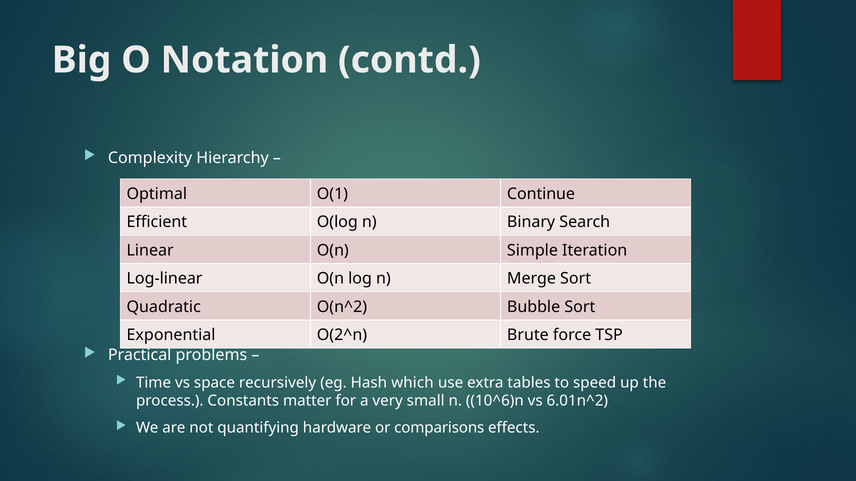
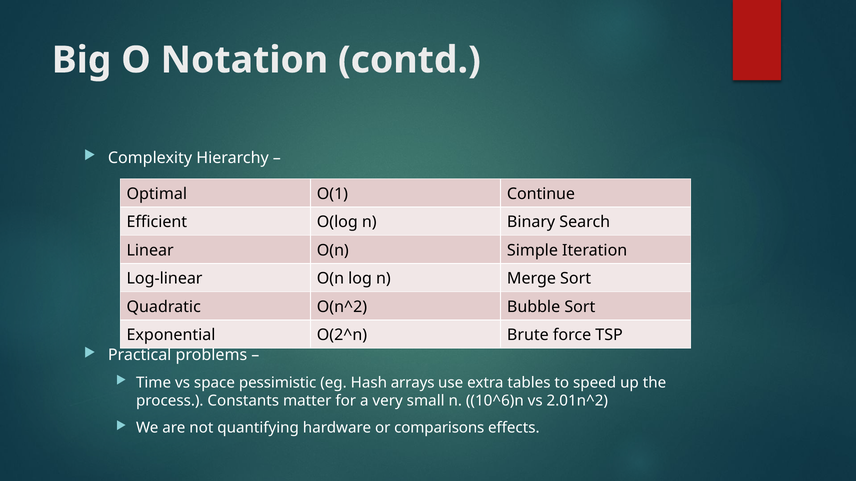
recursively: recursively -> pessimistic
which: which -> arrays
6.01n^2: 6.01n^2 -> 2.01n^2
